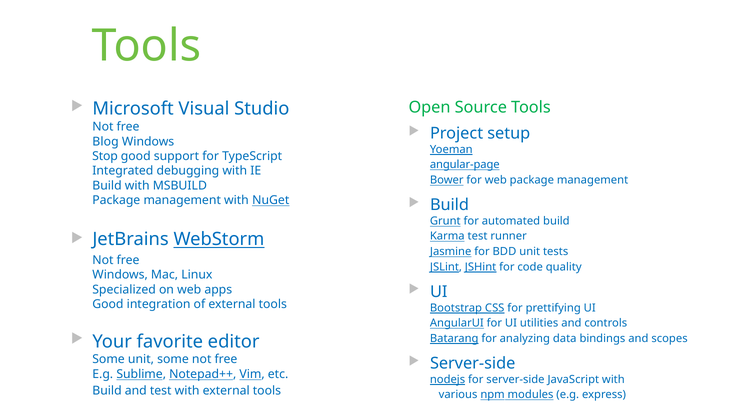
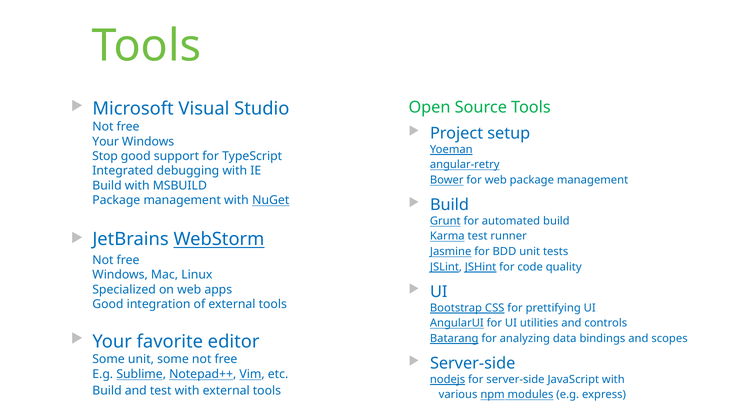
Blog at (106, 142): Blog -> Your
angular-page: angular-page -> angular-retry
